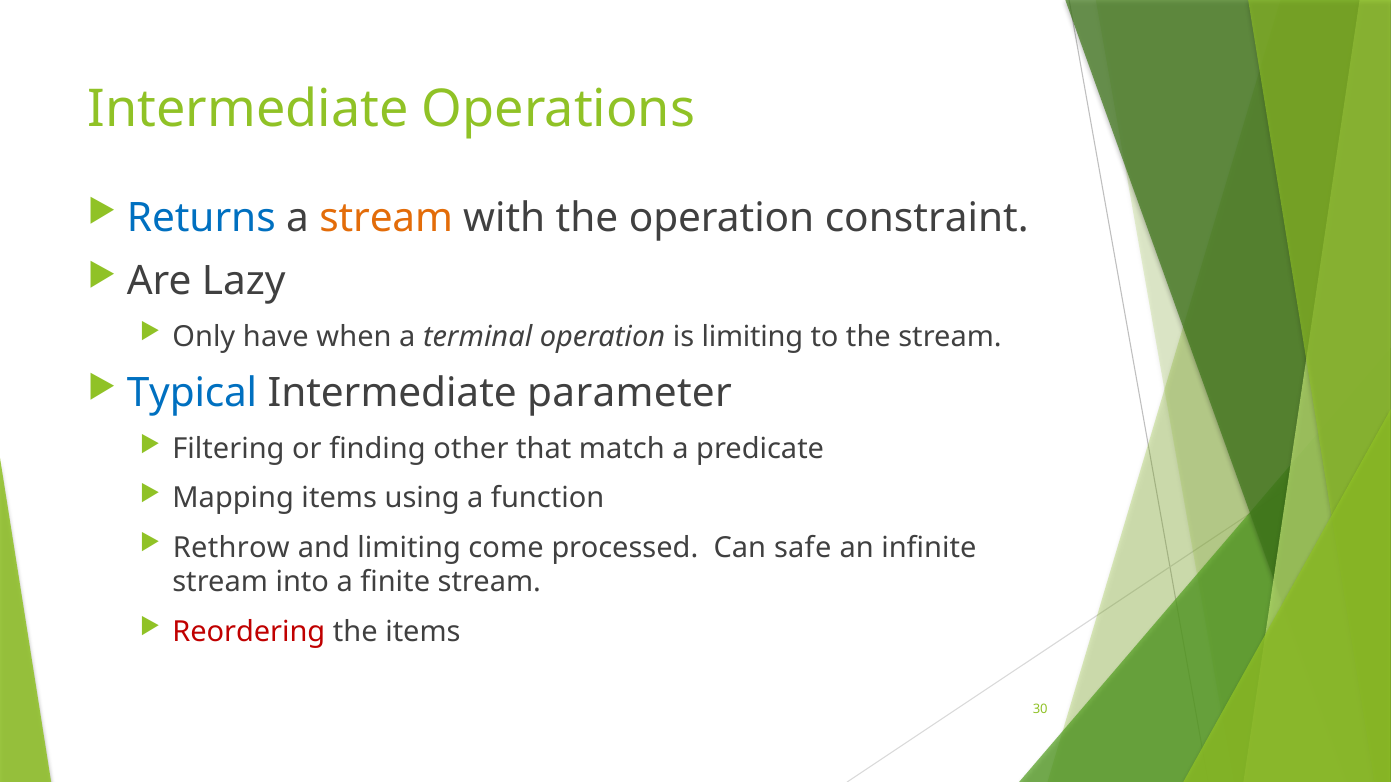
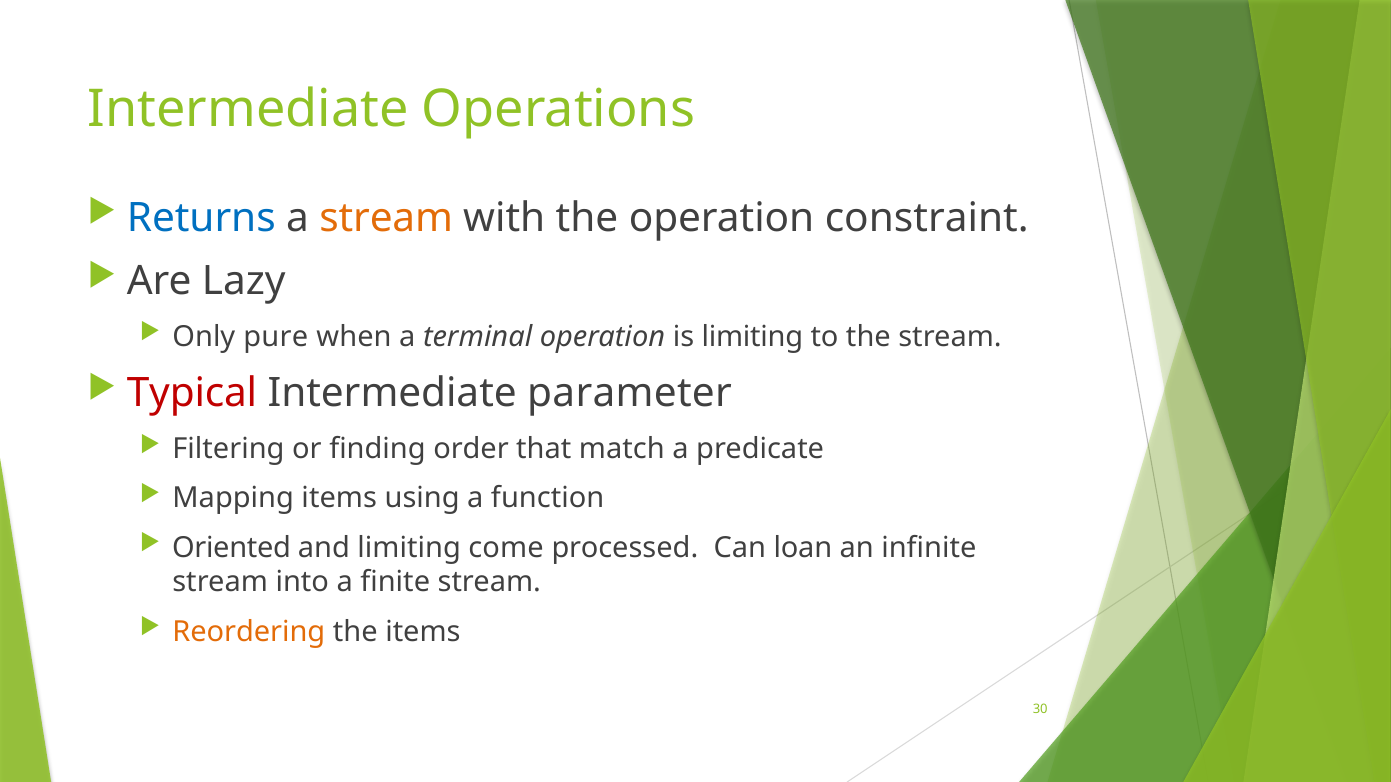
have: have -> pure
Typical colour: blue -> red
other: other -> order
Rethrow: Rethrow -> Oriented
safe: safe -> loan
Reordering colour: red -> orange
